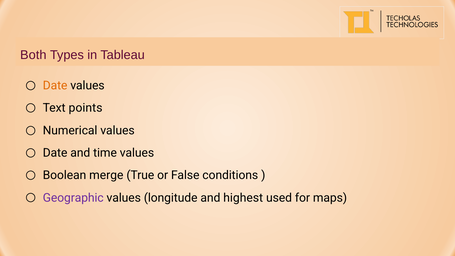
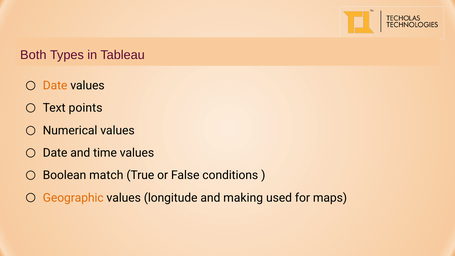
merge: merge -> match
Geographic colour: purple -> orange
highest: highest -> making
